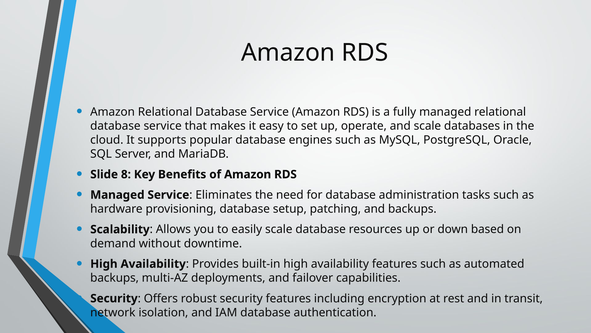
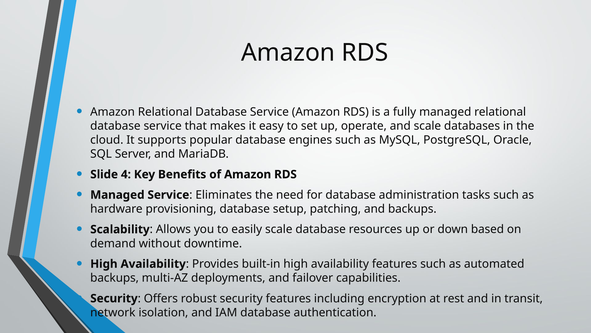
8: 8 -> 4
